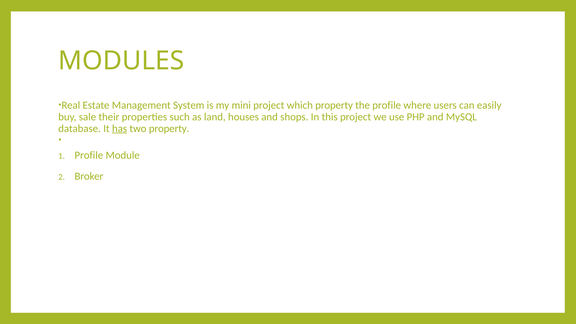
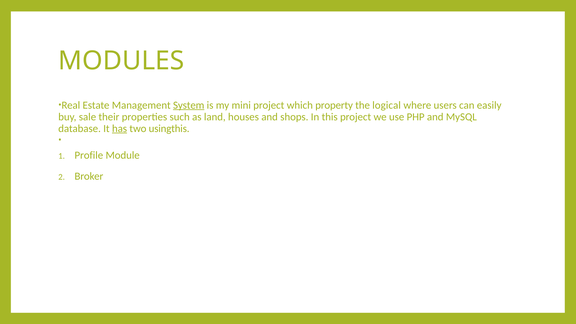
System underline: none -> present
the profile: profile -> logical
two property: property -> usingthis
